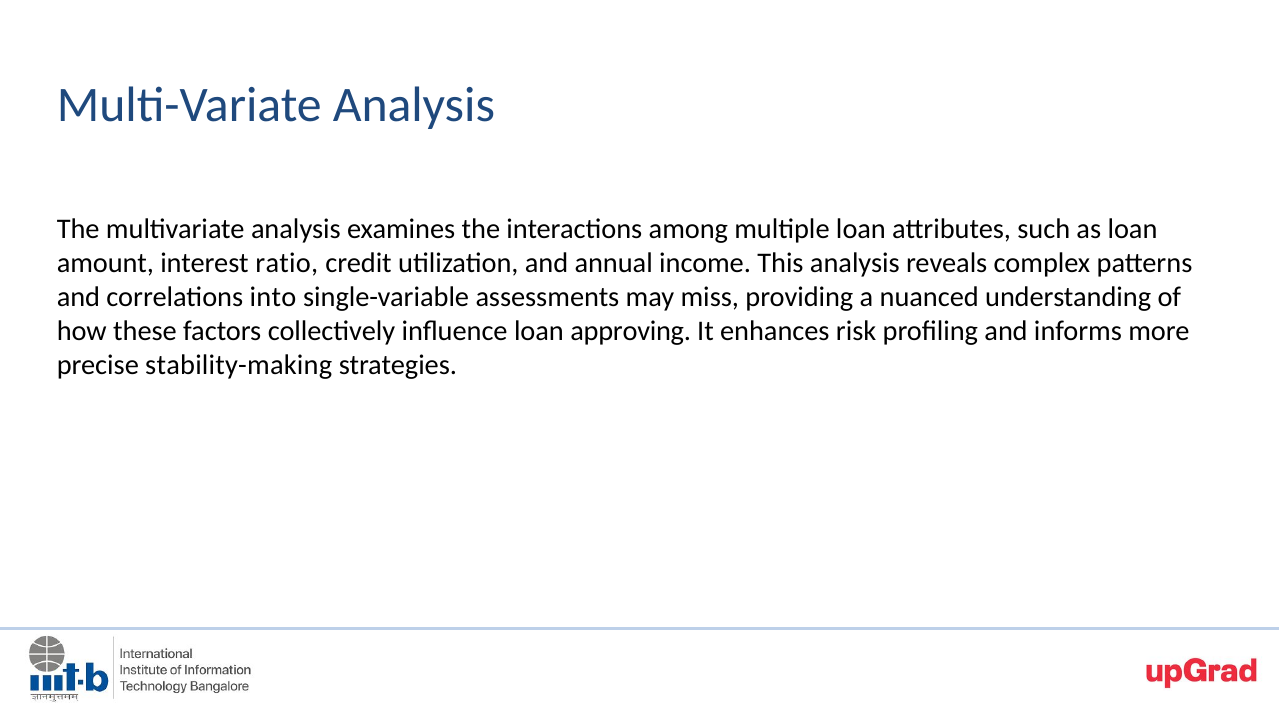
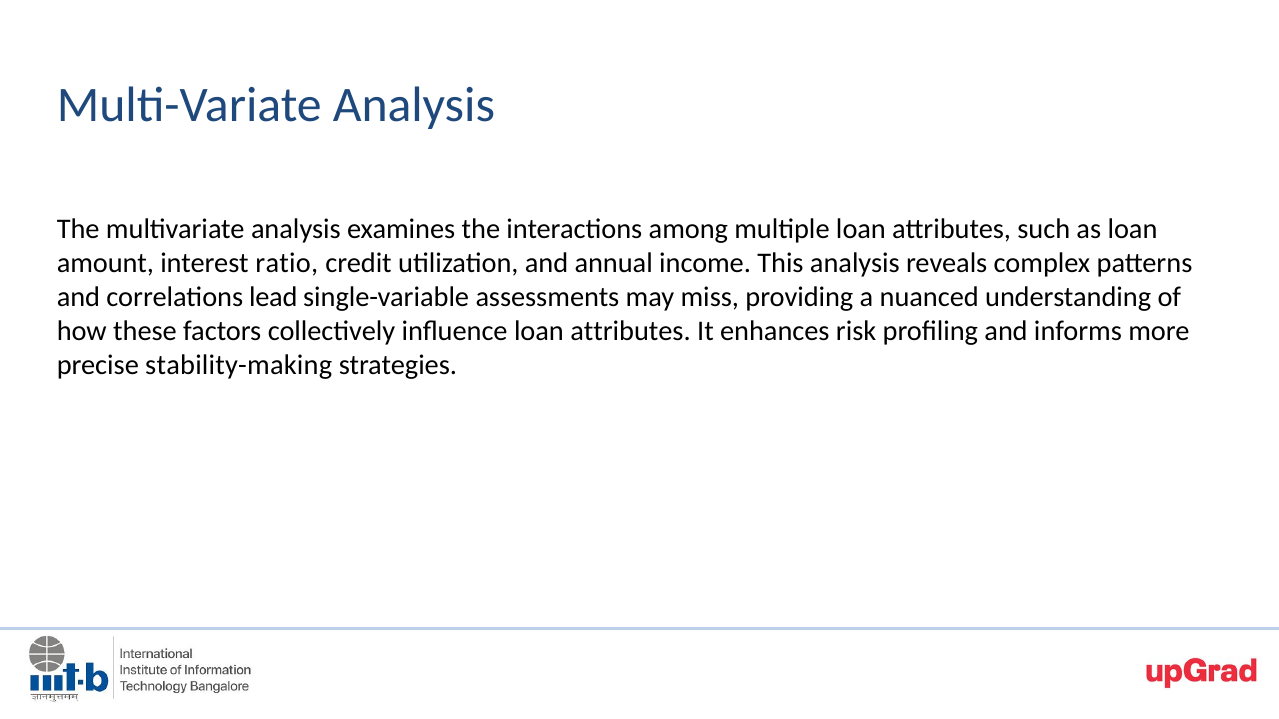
into: into -> lead
influence loan approving: approving -> attributes
